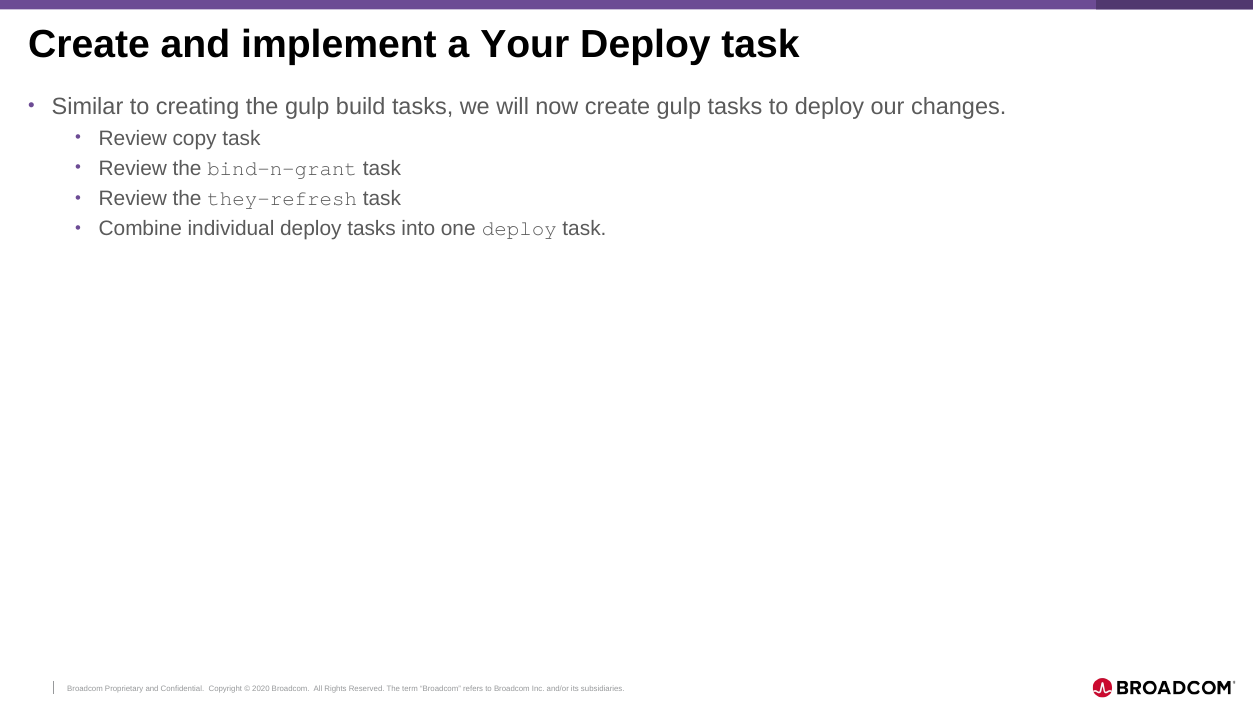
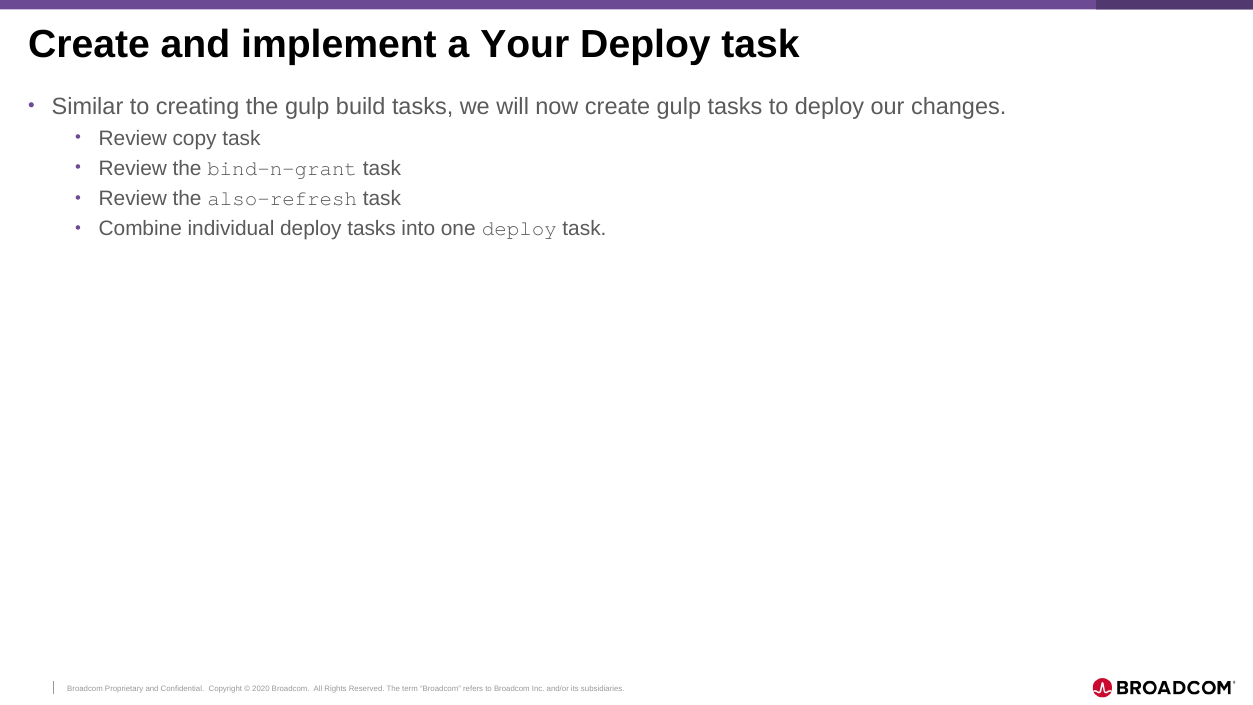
they-refresh: they-refresh -> also-refresh
